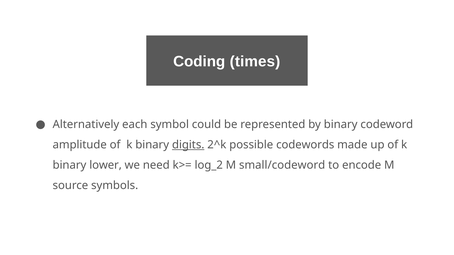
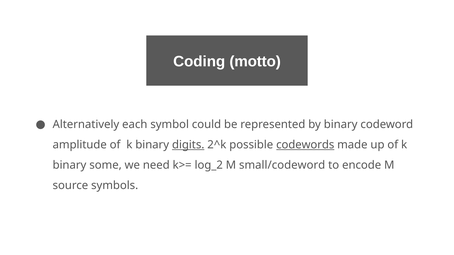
times: times -> motto
codewords underline: none -> present
lower: lower -> some
